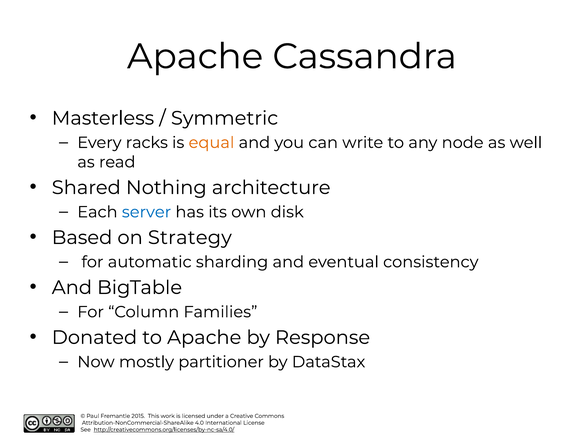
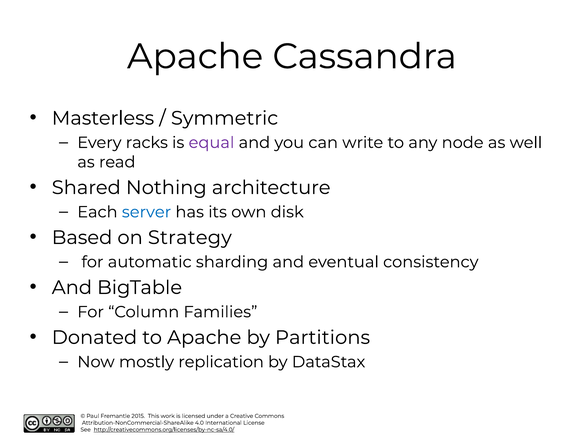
equal colour: orange -> purple
Response: Response -> Partitions
partitioner: partitioner -> replication
